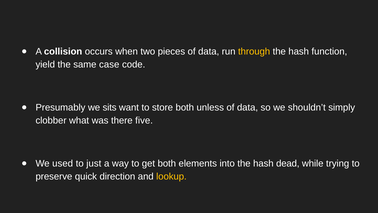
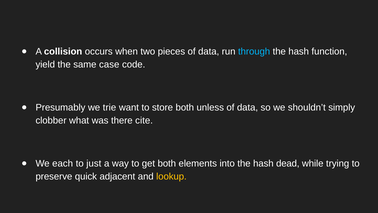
through colour: yellow -> light blue
sits: sits -> trie
five: five -> cite
used: used -> each
direction: direction -> adjacent
